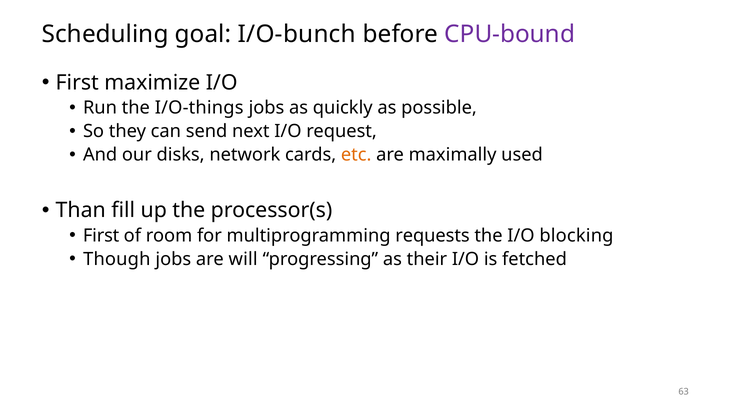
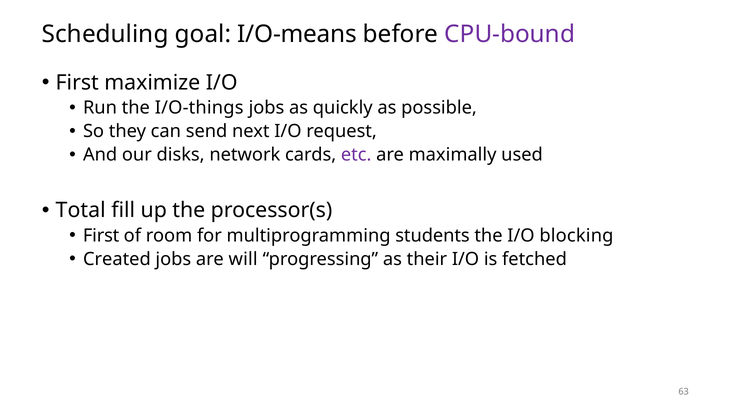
I/O-bunch: I/O-bunch -> I/O-means
etc colour: orange -> purple
Than: Than -> Total
requests: requests -> students
Though: Though -> Created
